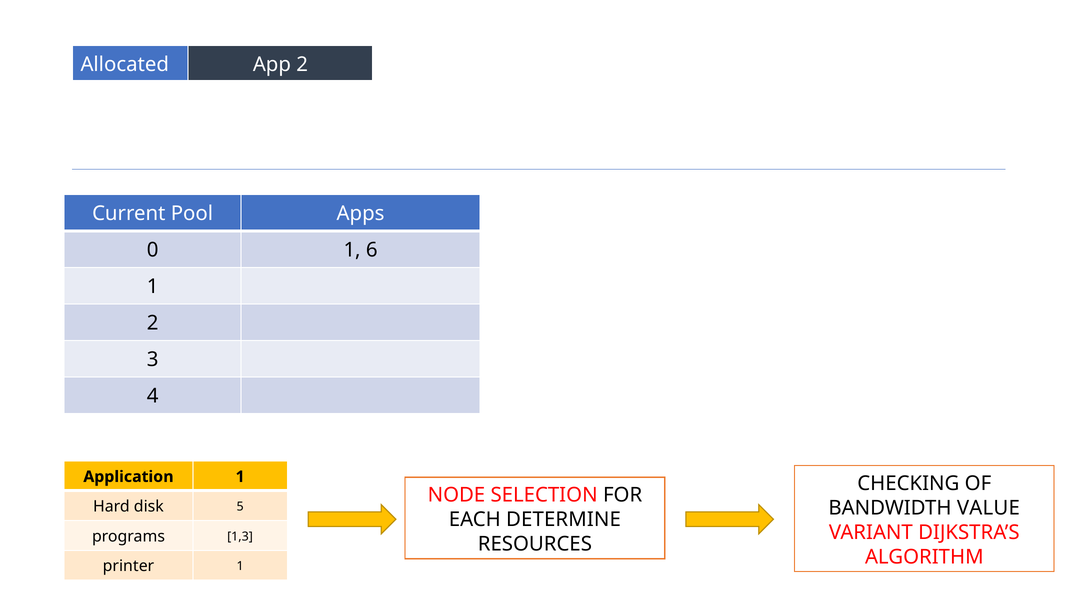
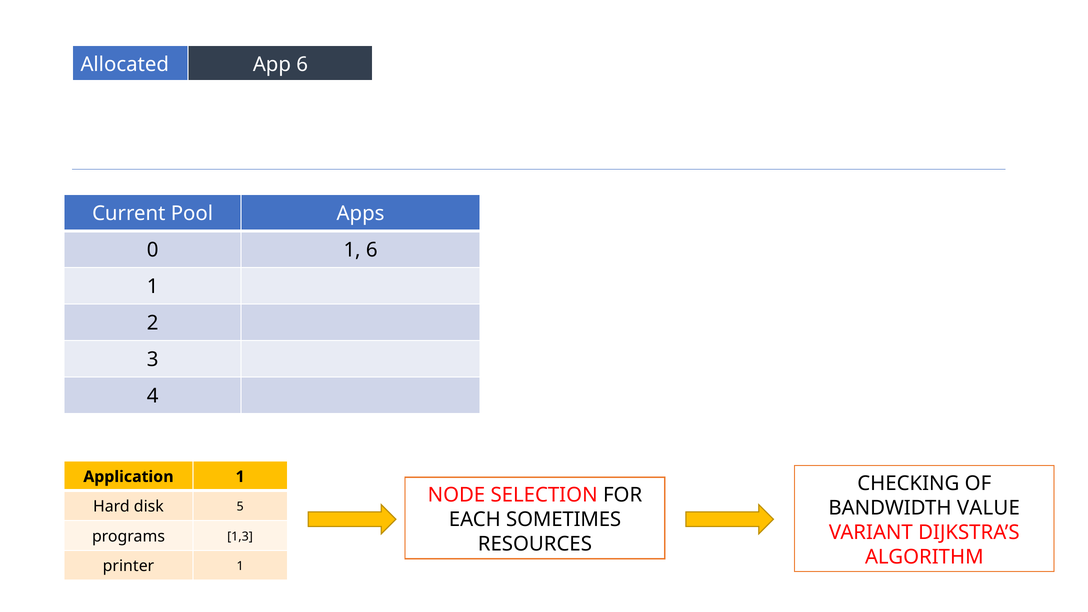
App 2: 2 -> 6
DETERMINE: DETERMINE -> SOMETIMES
